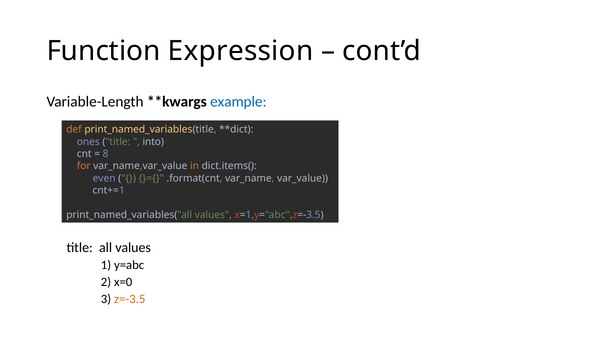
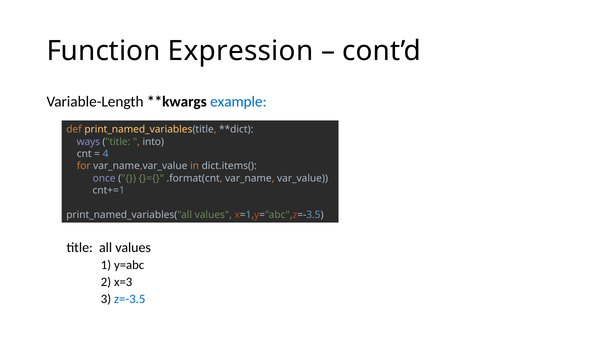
ones: ones -> ways
8: 8 -> 4
even: even -> once
x=0: x=0 -> x=3
z=-3.5 colour: orange -> blue
